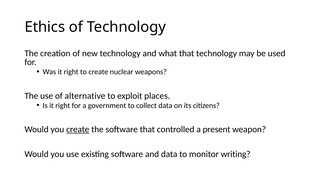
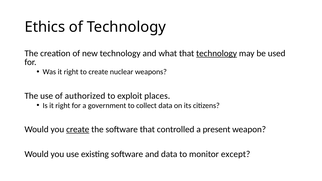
technology at (217, 53) underline: none -> present
alternative: alternative -> authorized
writing: writing -> except
